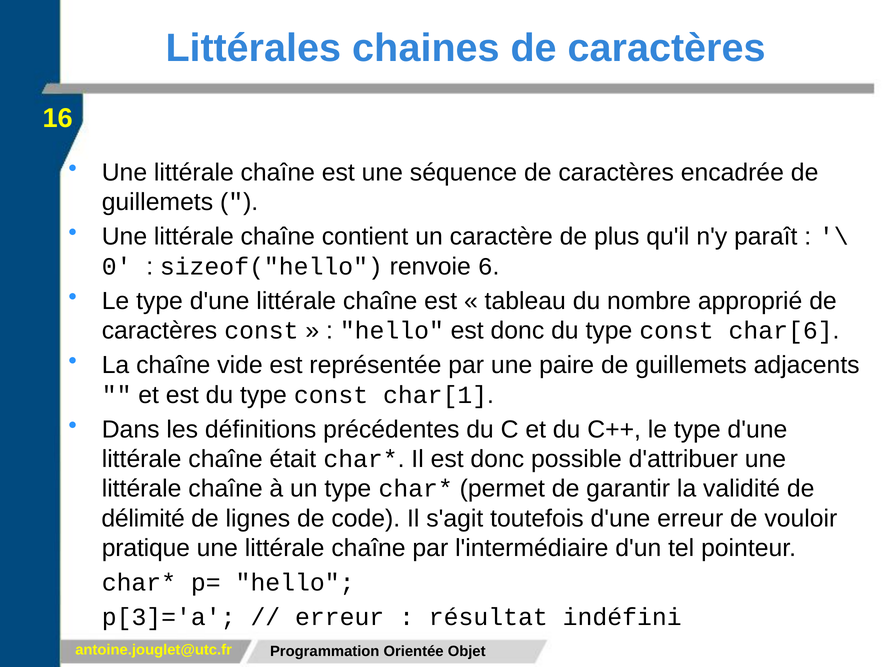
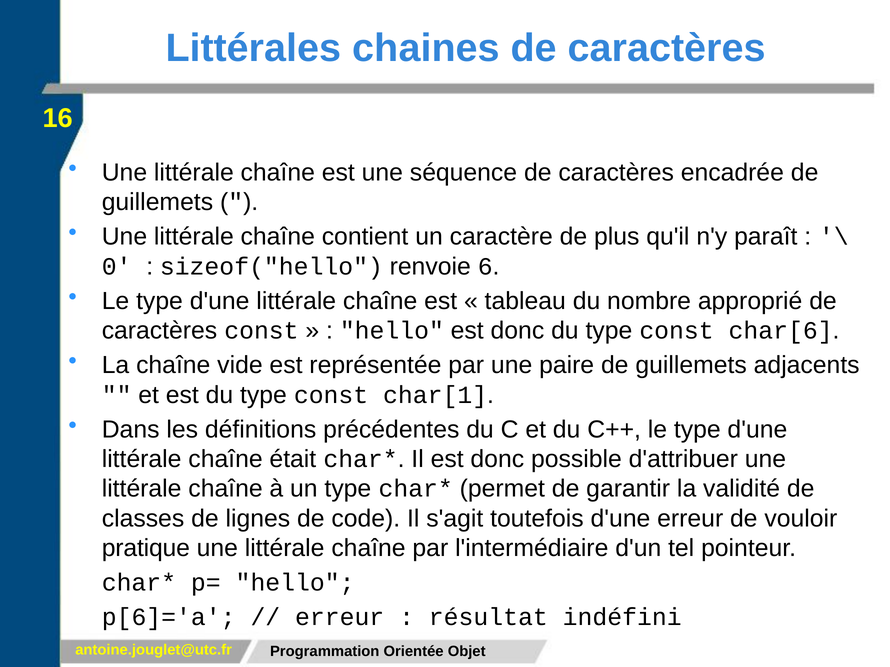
délimité: délimité -> classes
p[3]='a: p[3]='a -> p[6]='a
